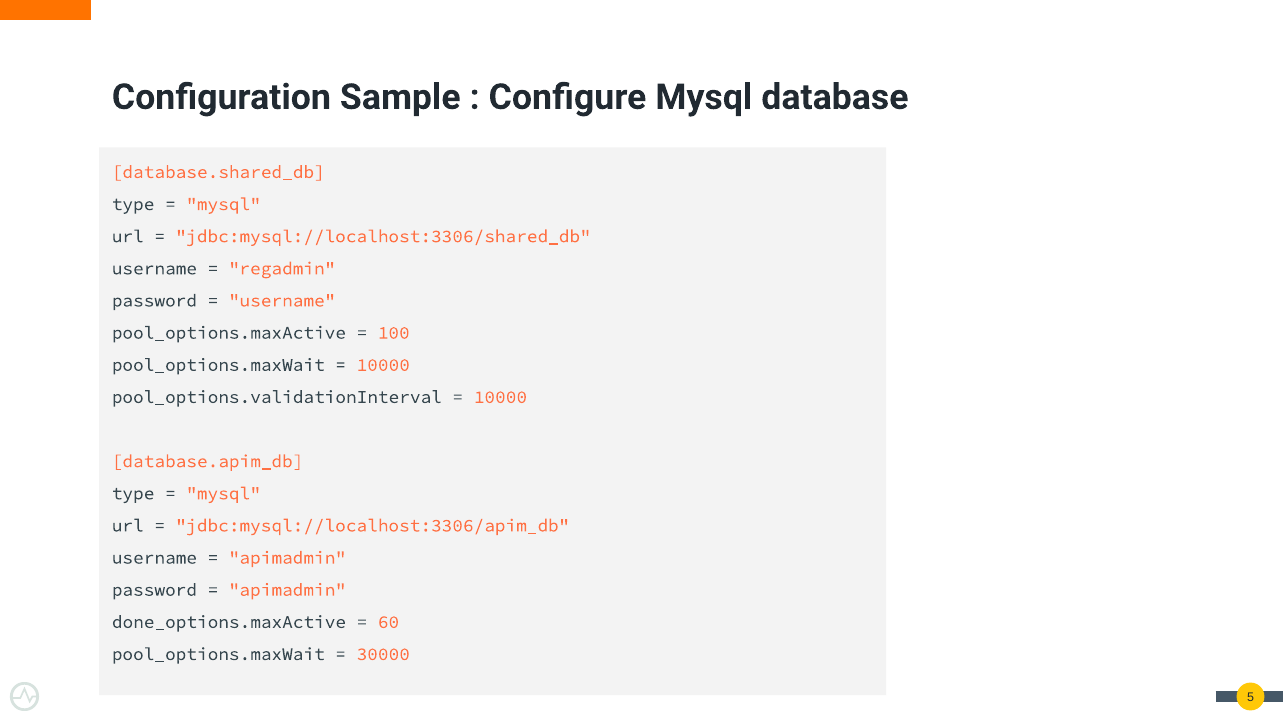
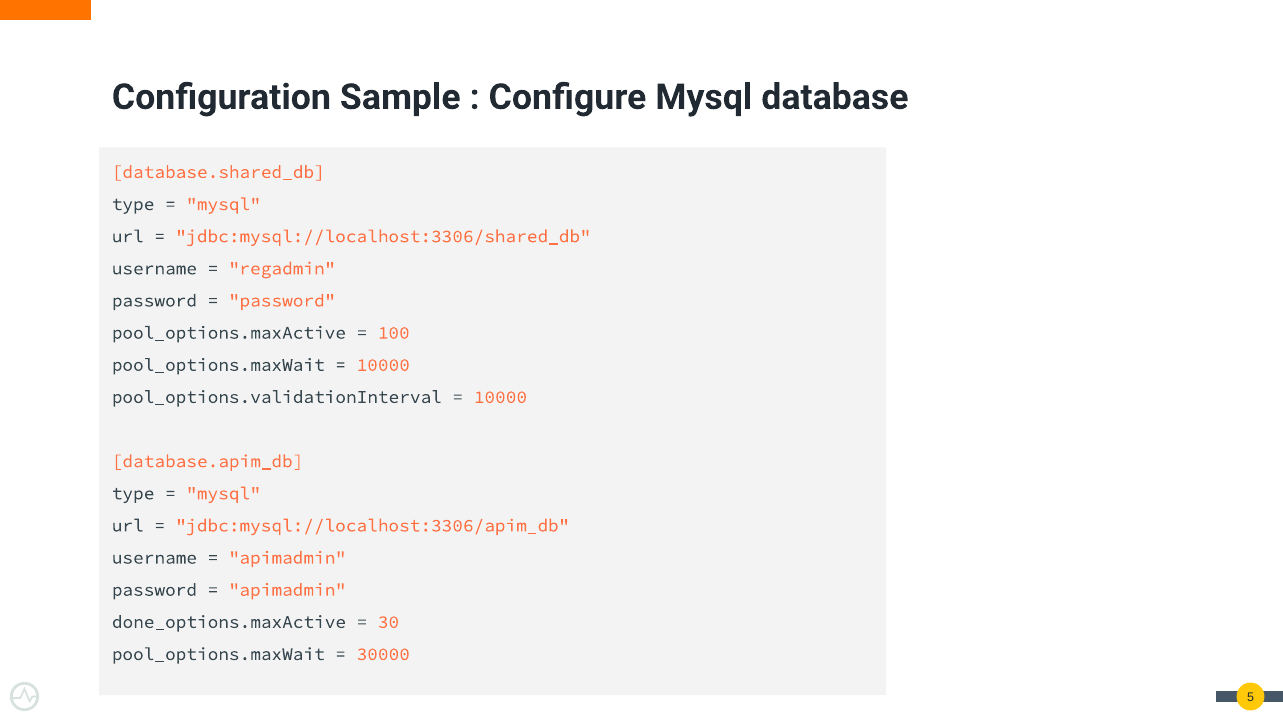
username at (282, 300): username -> password
60: 60 -> 30
